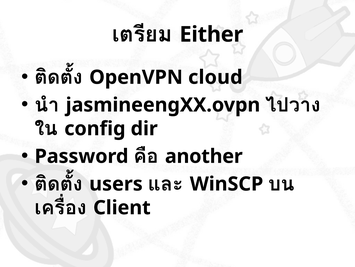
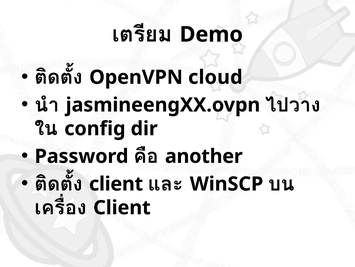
Either: Either -> Demo
users at (116, 184): users -> client
